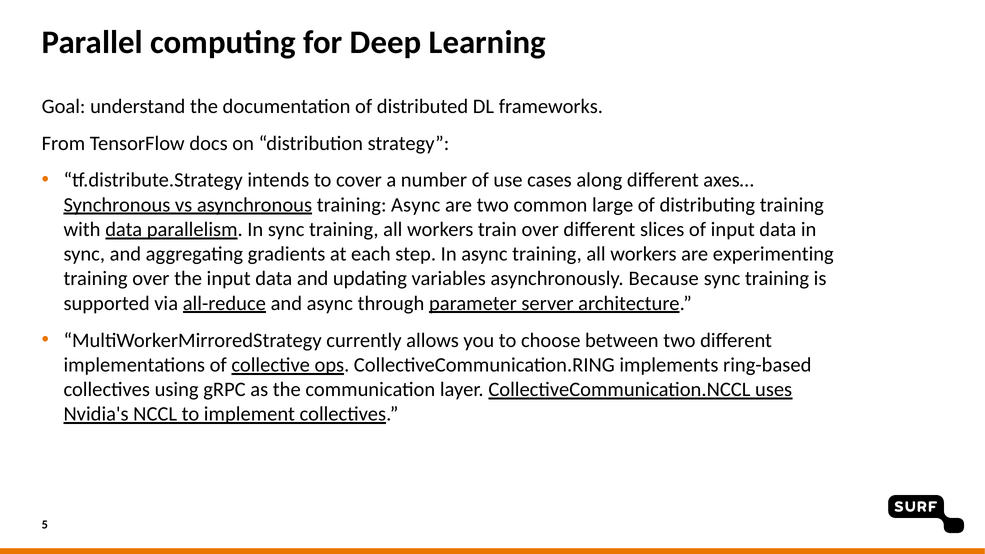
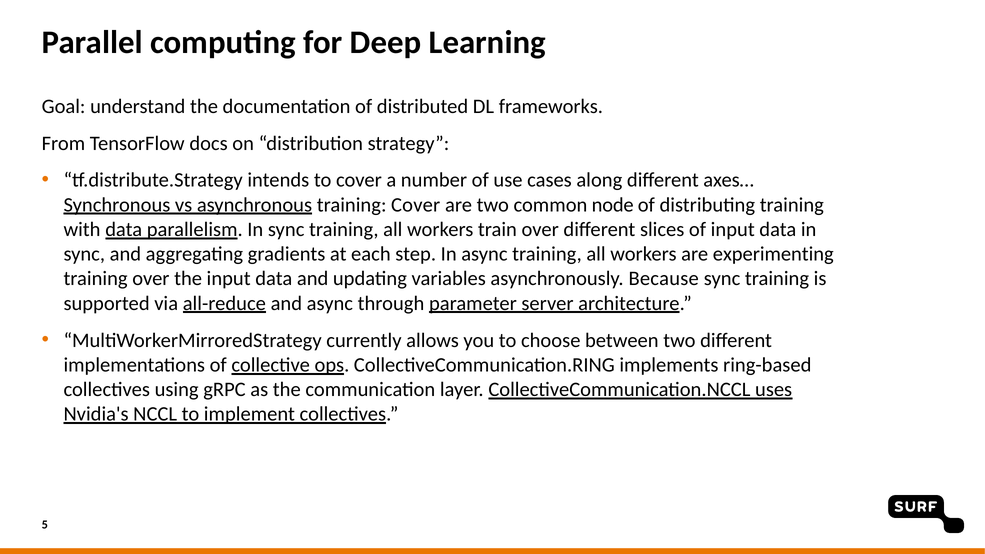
training Async: Async -> Cover
large: large -> node
